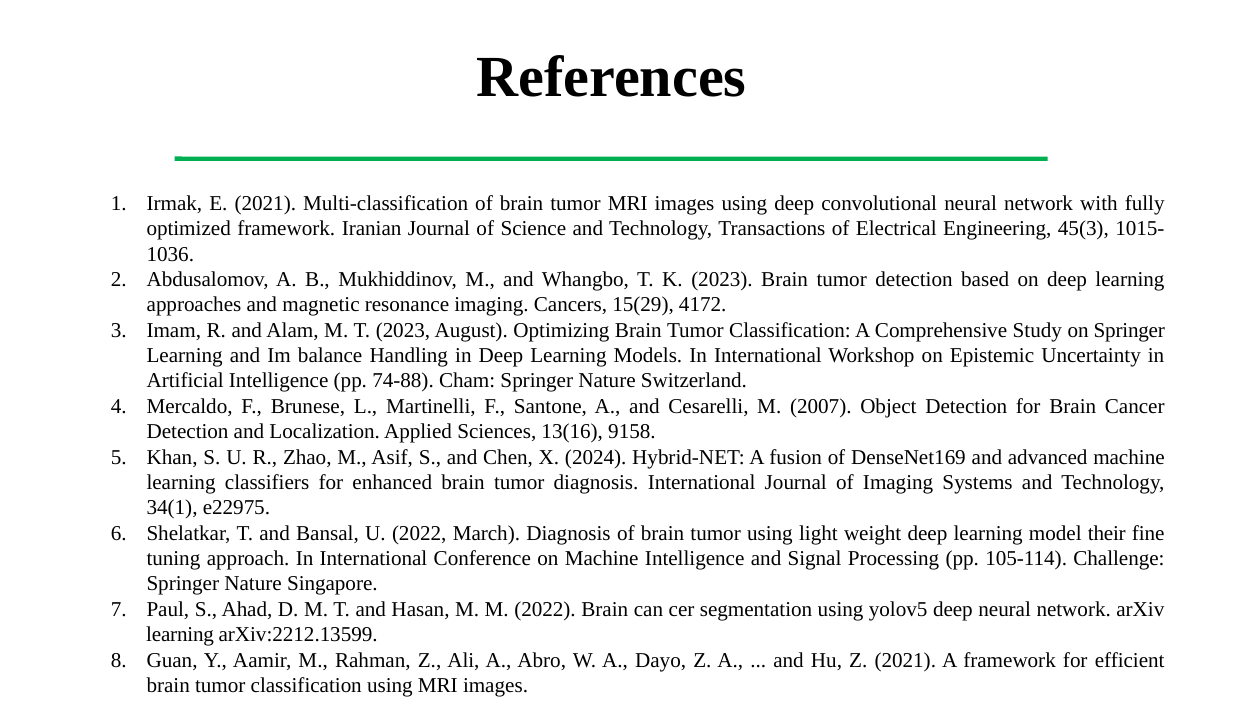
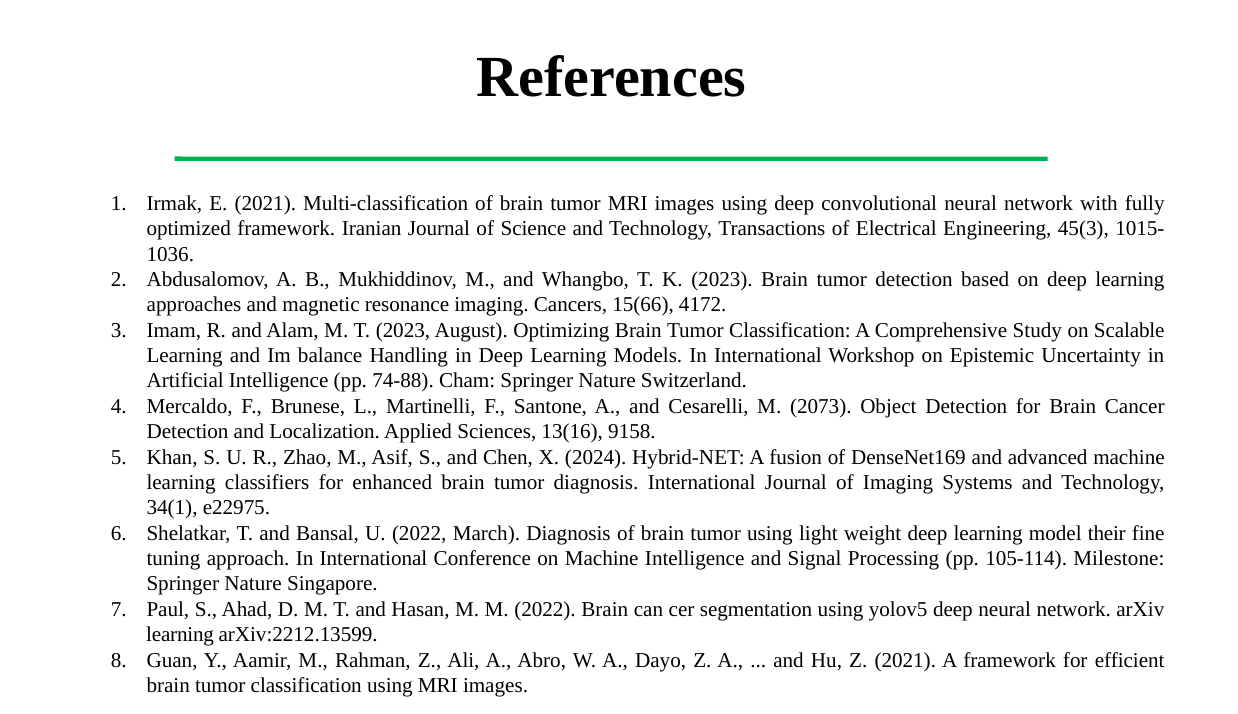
15(29: 15(29 -> 15(66
on Springer: Springer -> Scalable
2007: 2007 -> 2073
Challenge: Challenge -> Milestone
